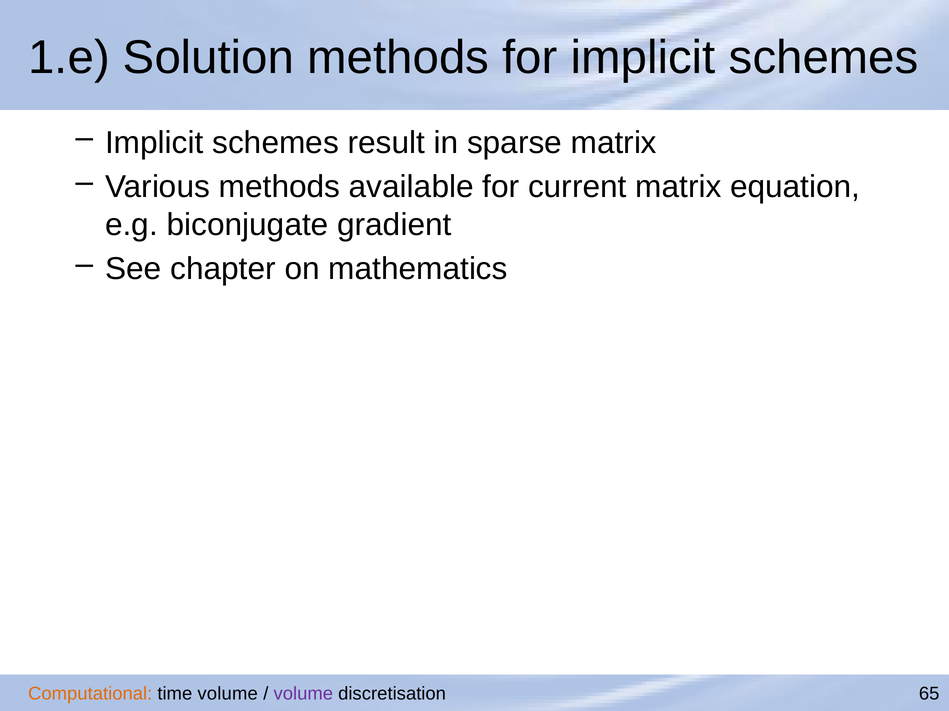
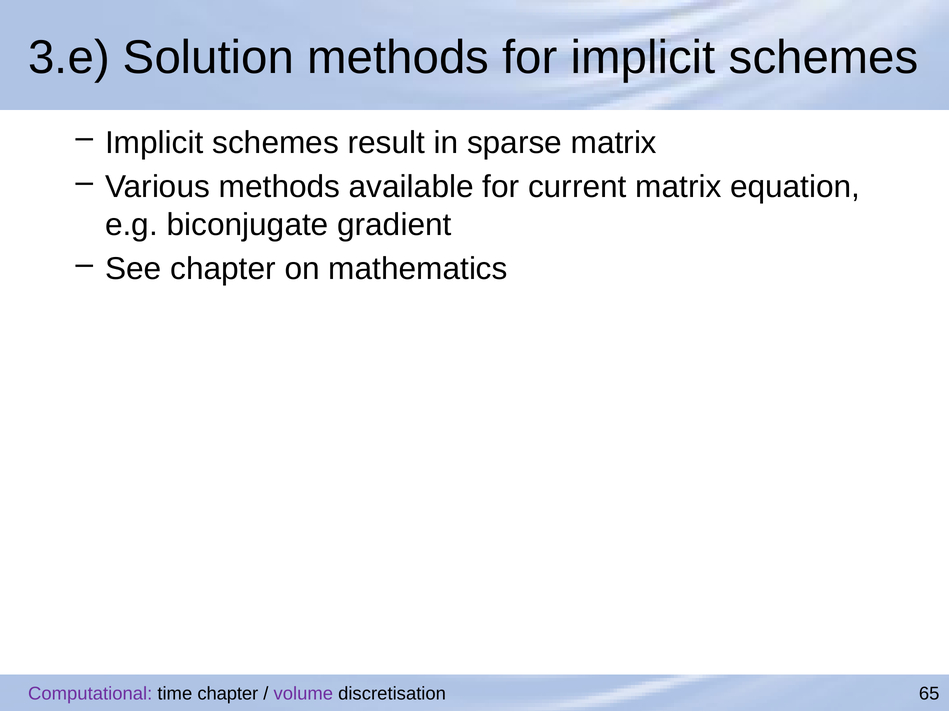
1.e: 1.e -> 3.e
Computational colour: orange -> purple
time volume: volume -> chapter
